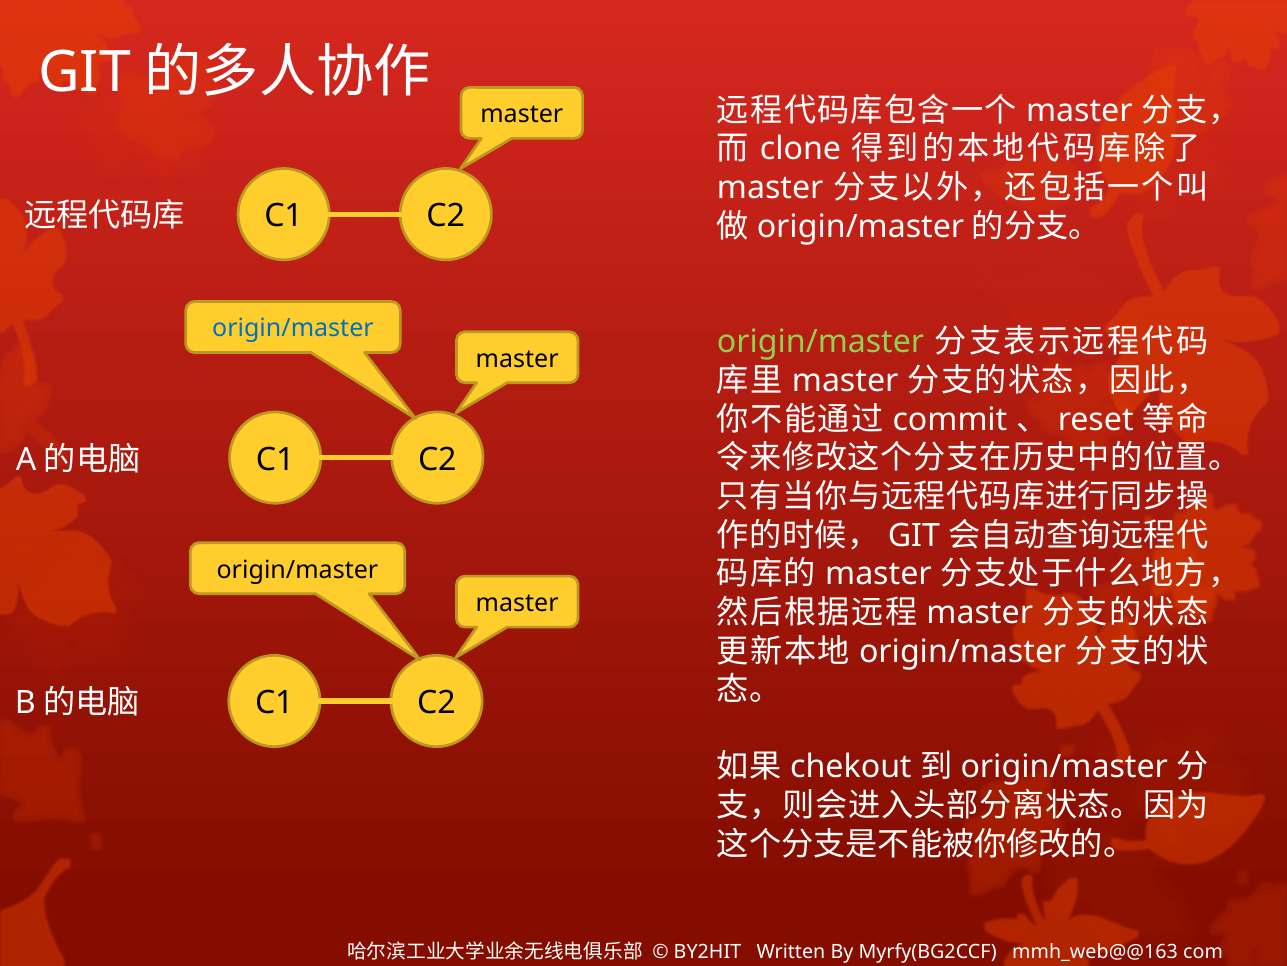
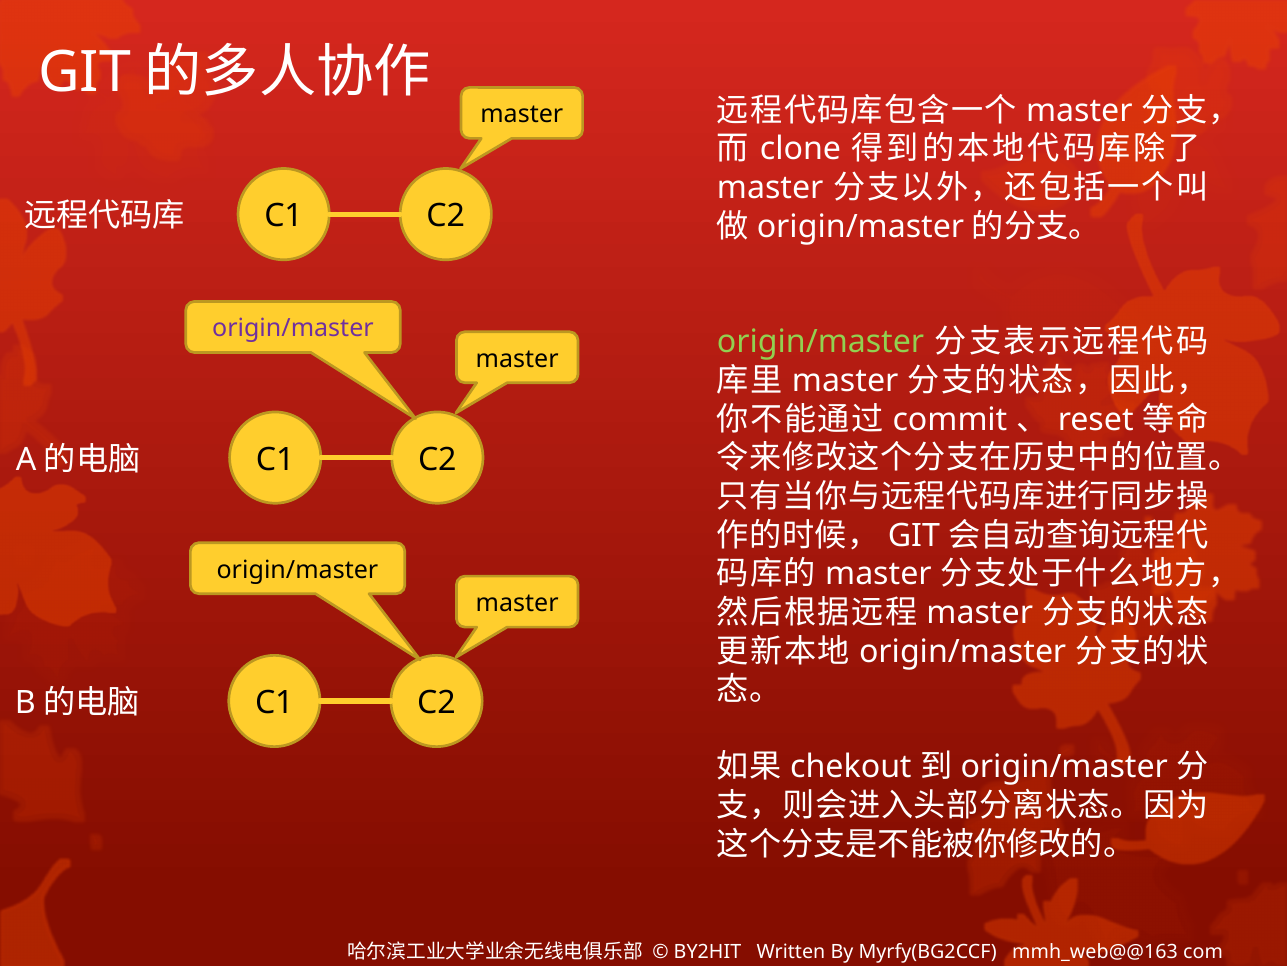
origin/master at (293, 328) colour: blue -> purple
